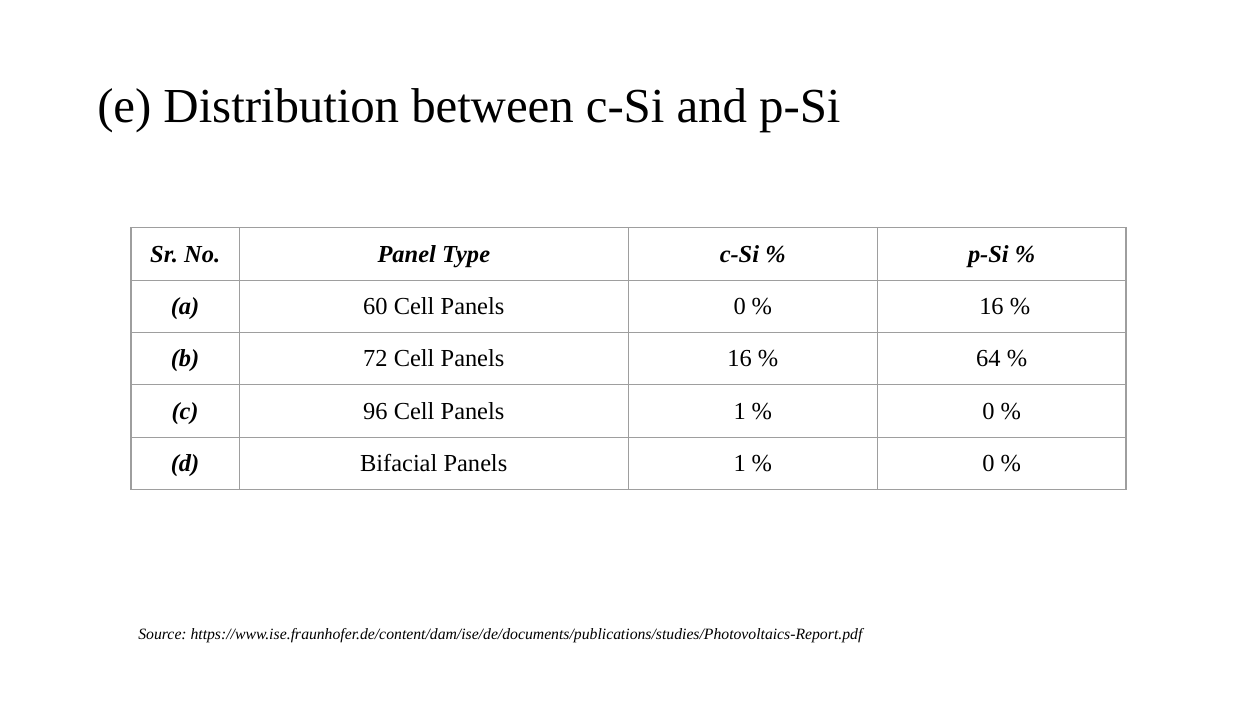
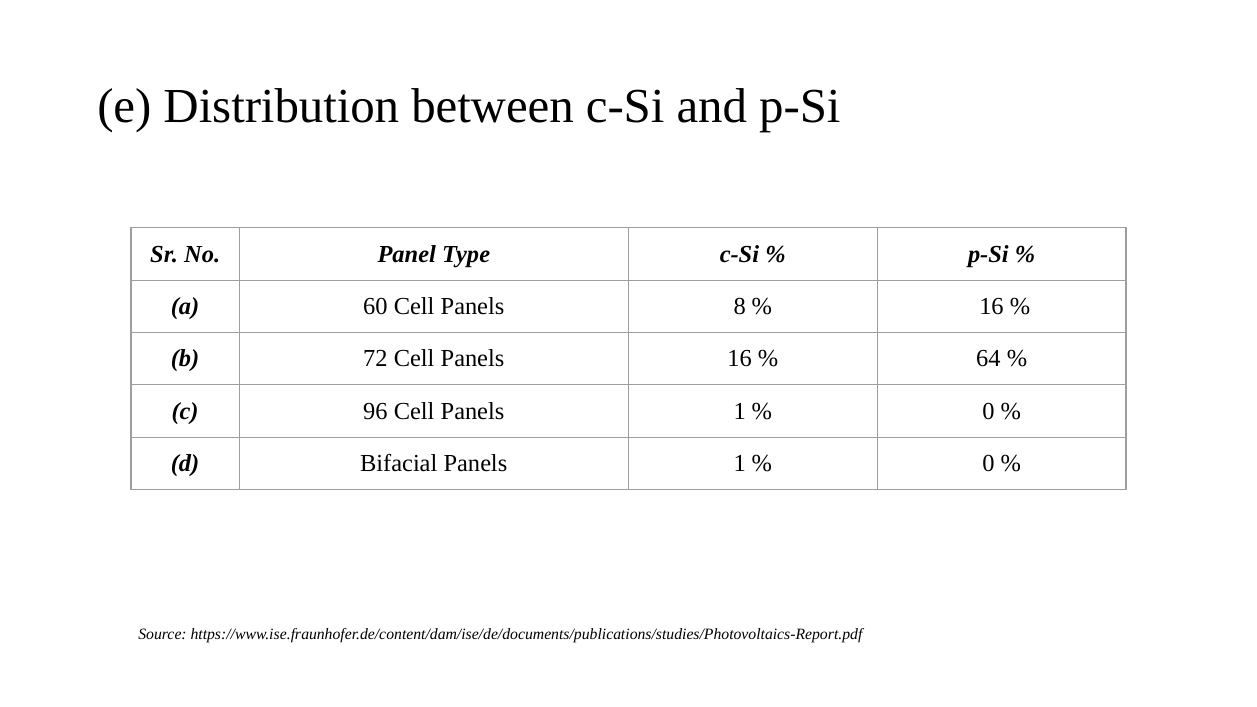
Panels 0: 0 -> 8
